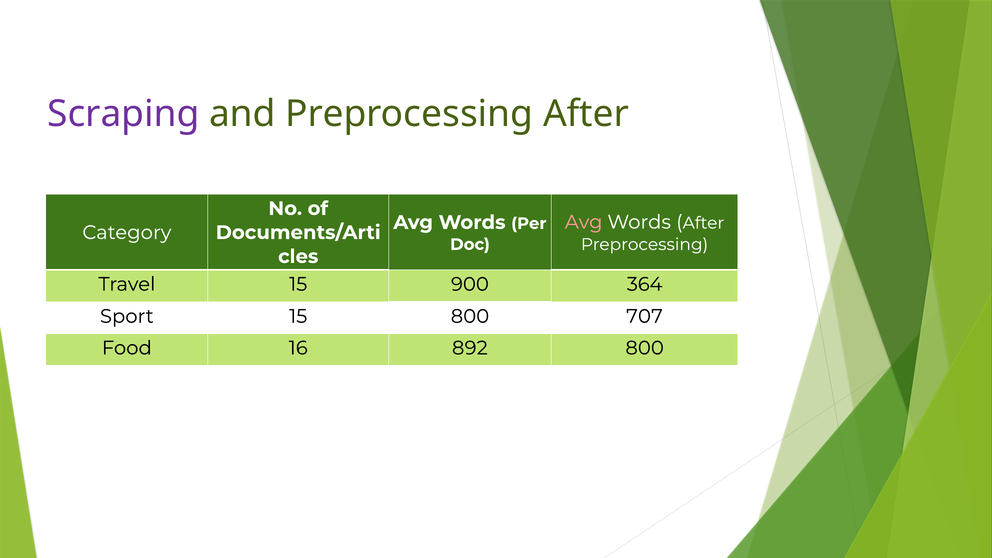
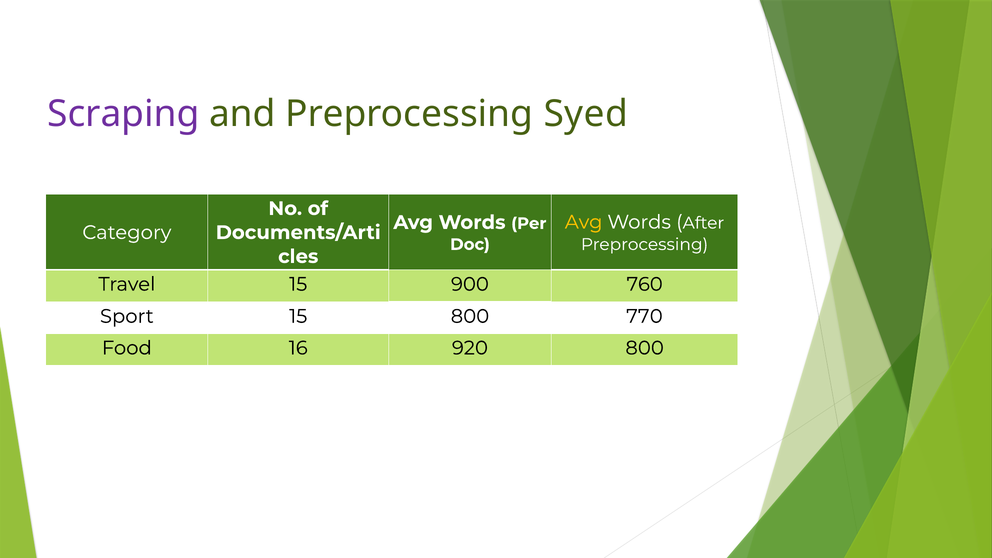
Preprocessing After: After -> Syed
Avg at (584, 222) colour: pink -> yellow
364: 364 -> 760
707: 707 -> 770
892: 892 -> 920
